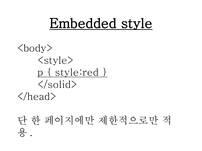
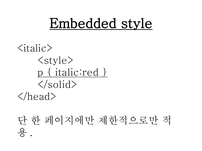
<body>: <body> -> <italic>
style:red: style:red -> italic:red
